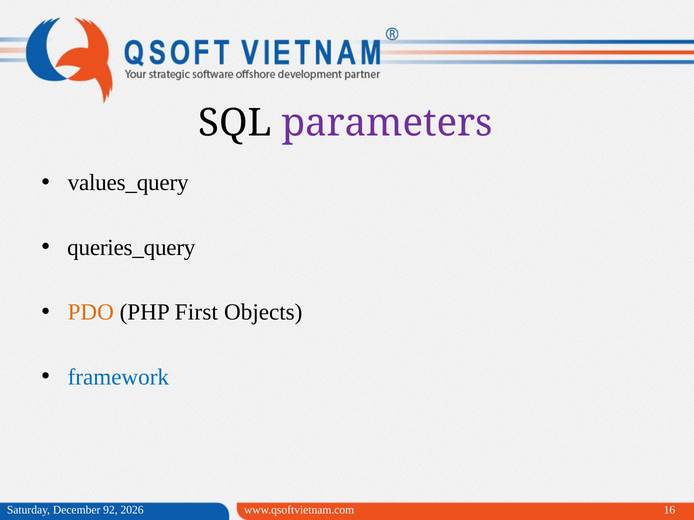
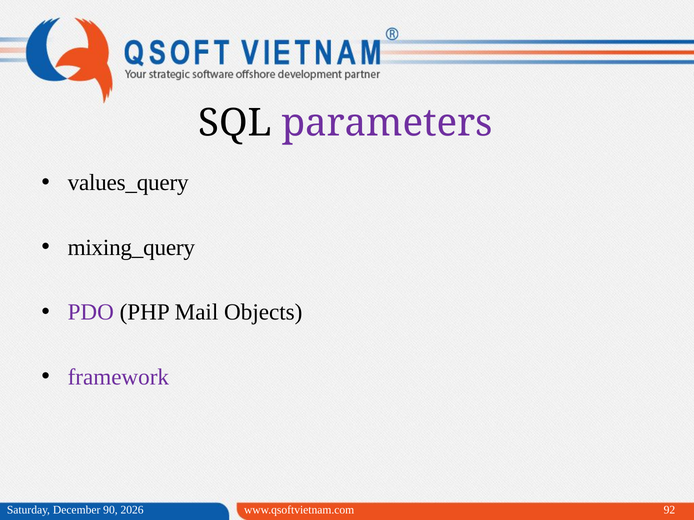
queries_query: queries_query -> mixing_query
PDO colour: orange -> purple
First: First -> Mail
framework colour: blue -> purple
92: 92 -> 90
16: 16 -> 92
